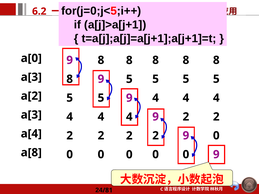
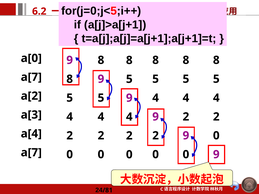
a[3 at (31, 77): a[3 -> a[7
a[8 at (31, 153): a[8 -> a[7
